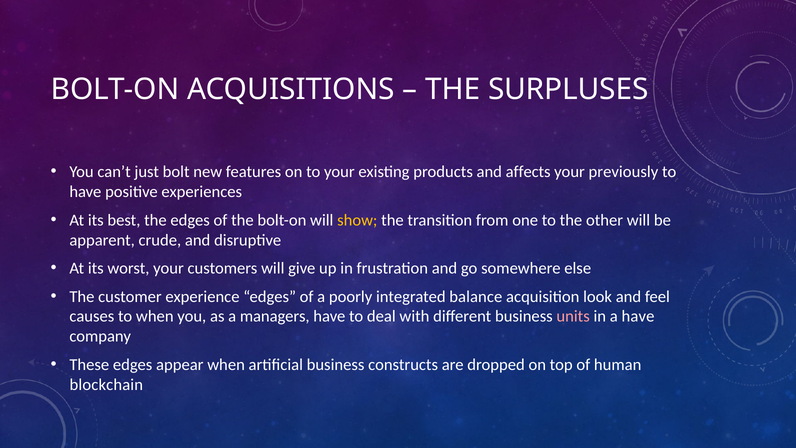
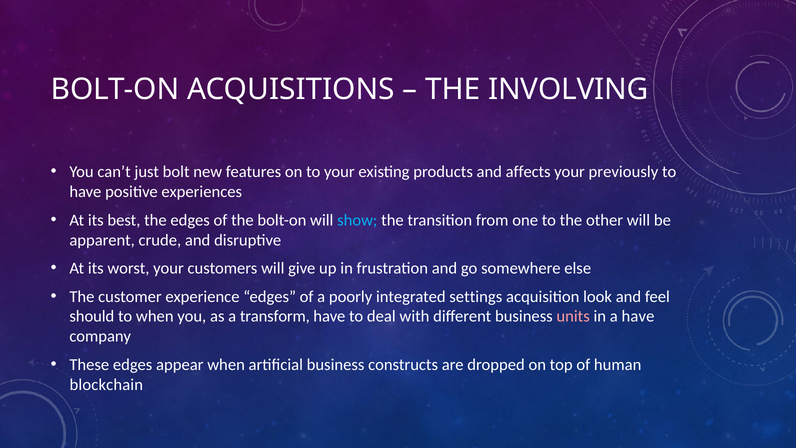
SURPLUSES: SURPLUSES -> INVOLVING
show colour: yellow -> light blue
balance: balance -> settings
causes: causes -> should
managers: managers -> transform
